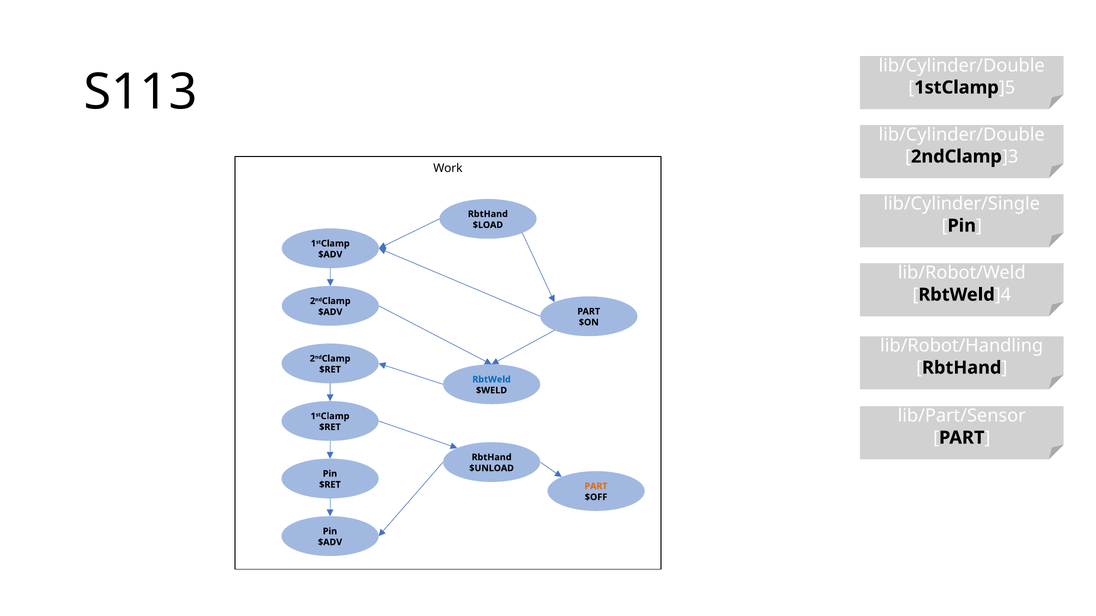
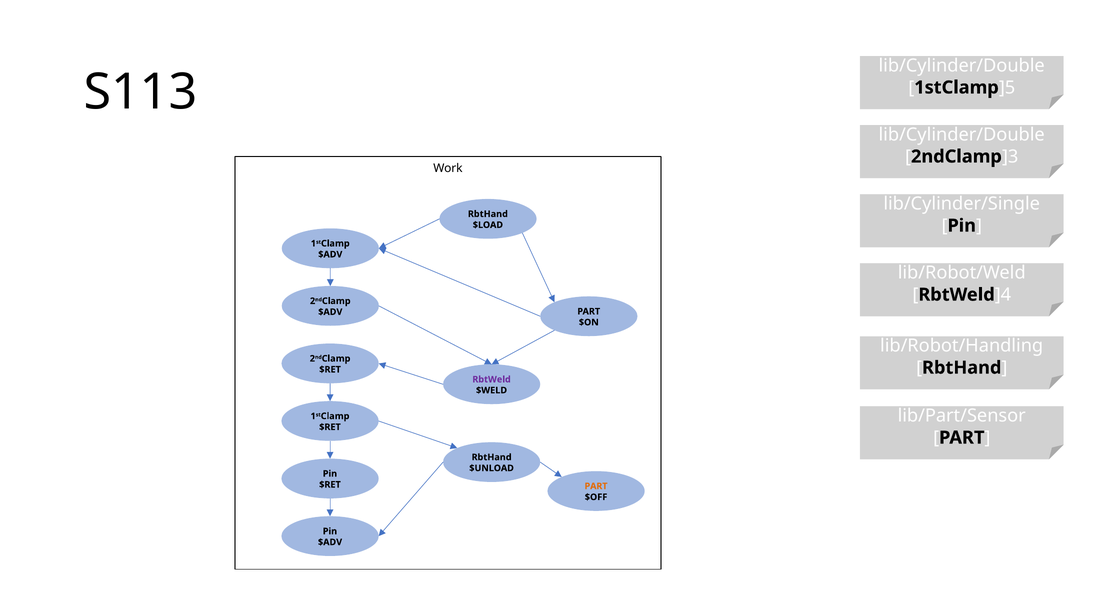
RbtWeld colour: blue -> purple
